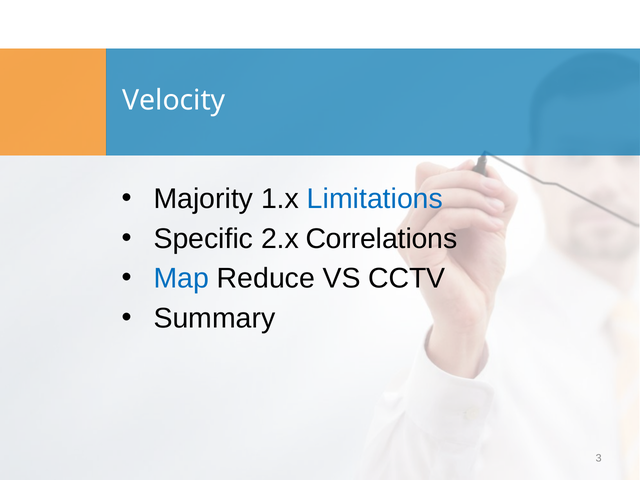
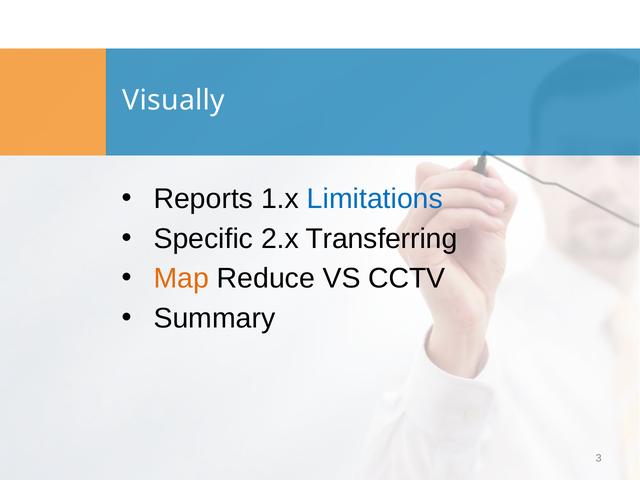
Velocity: Velocity -> Visually
Majority: Majority -> Reports
Correlations: Correlations -> Transferring
Map colour: blue -> orange
